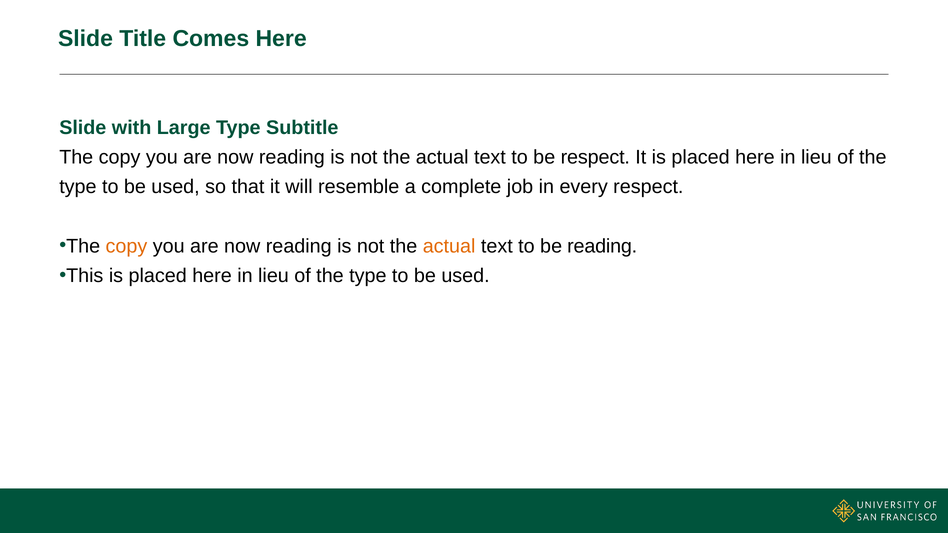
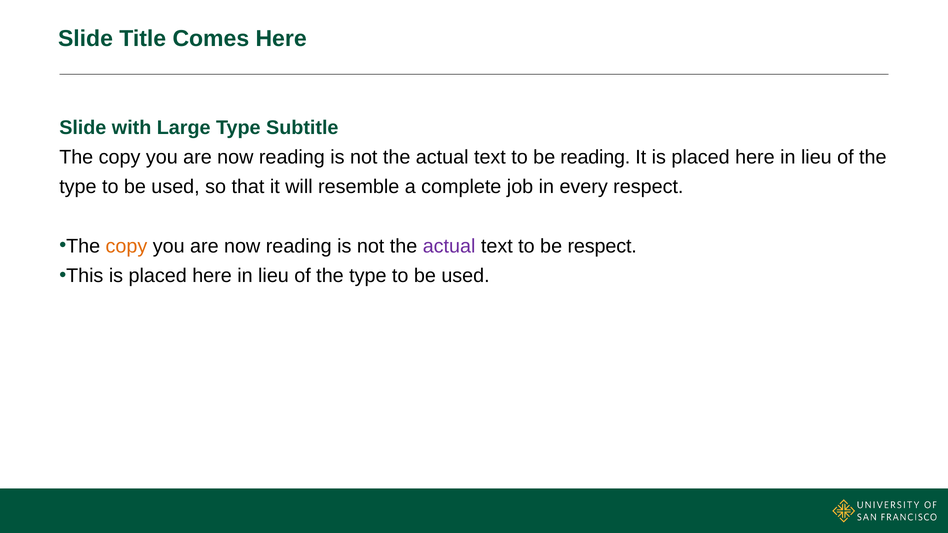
be respect: respect -> reading
actual at (449, 246) colour: orange -> purple
be reading: reading -> respect
